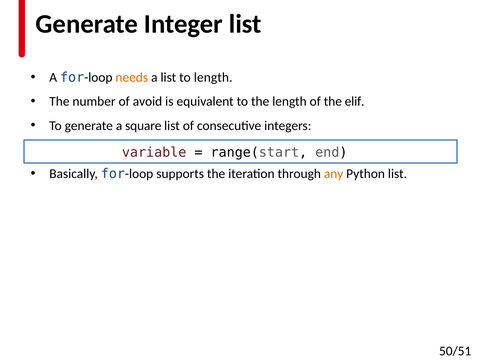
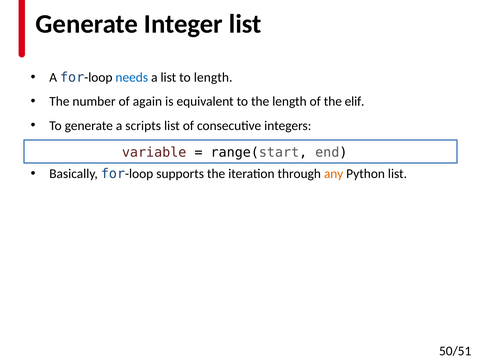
needs colour: orange -> blue
avoid: avoid -> again
square: square -> scripts
